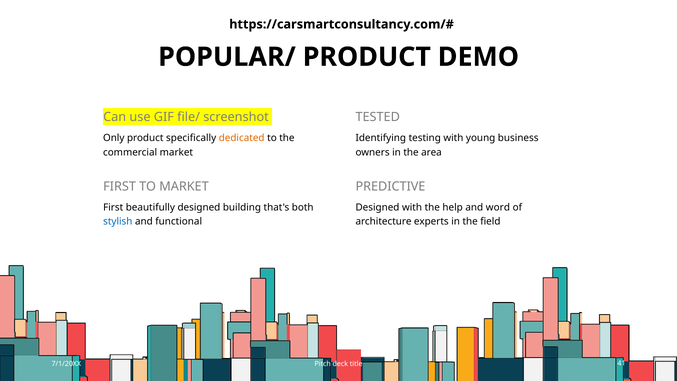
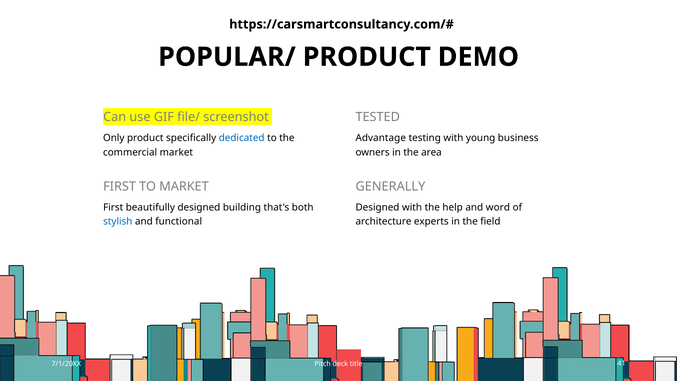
Identifying: Identifying -> Advantage
dedicated colour: orange -> blue
PREDICTIVE: PREDICTIVE -> GENERALLY
